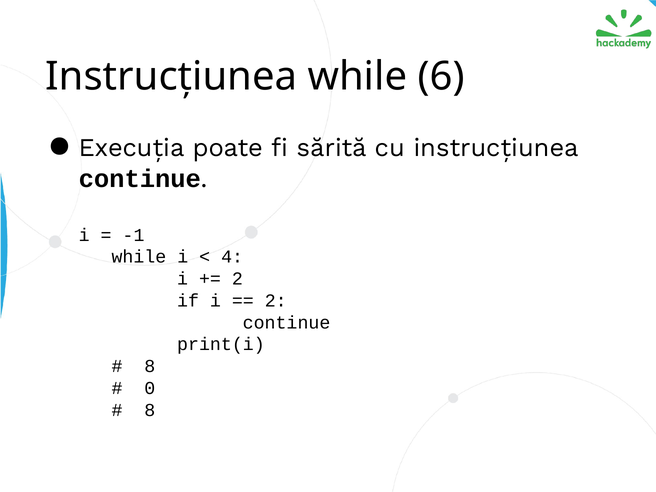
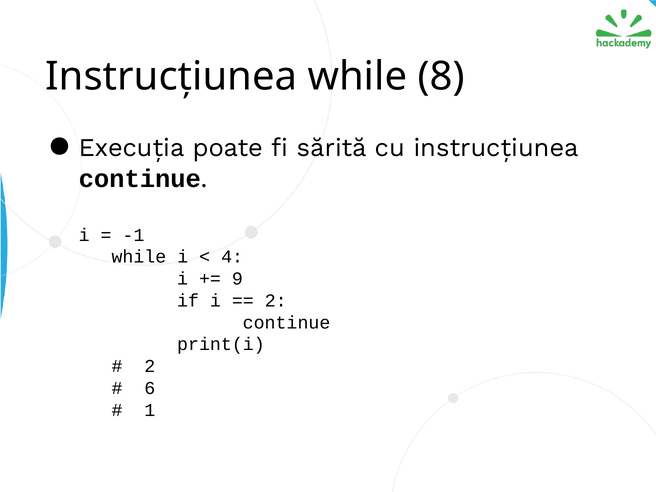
6: 6 -> 8
2 at (237, 279): 2 -> 9
8 at (150, 366): 8 -> 2
0: 0 -> 6
8 at (150, 410): 8 -> 1
